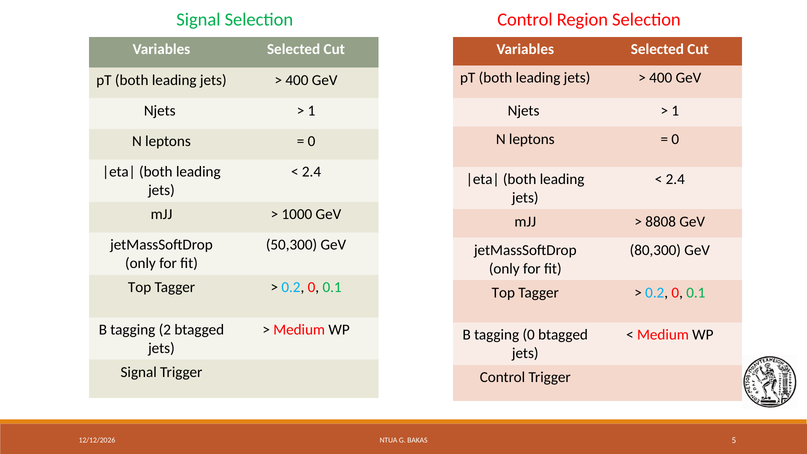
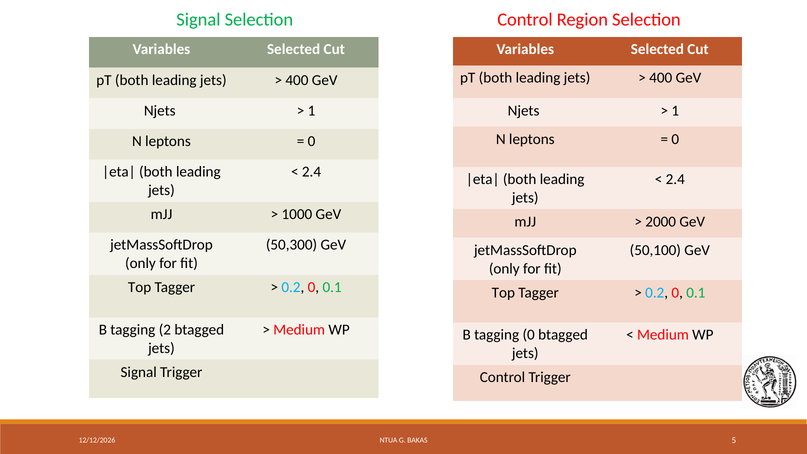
8808: 8808 -> 2000
80,300: 80,300 -> 50,100
